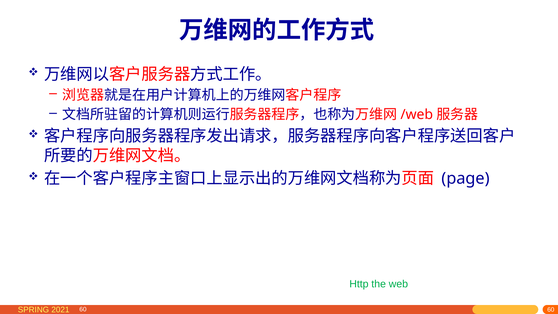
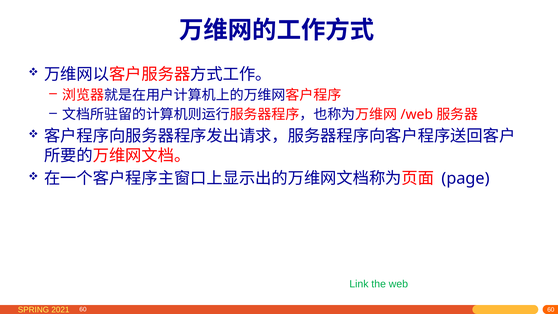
Http: Http -> Link
